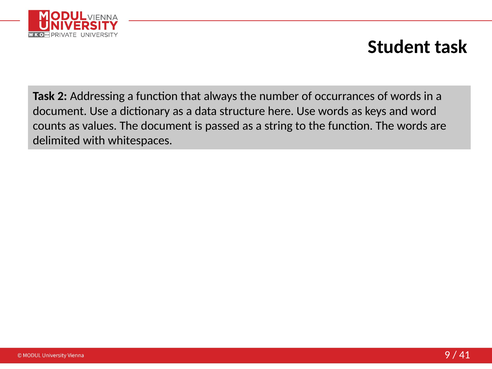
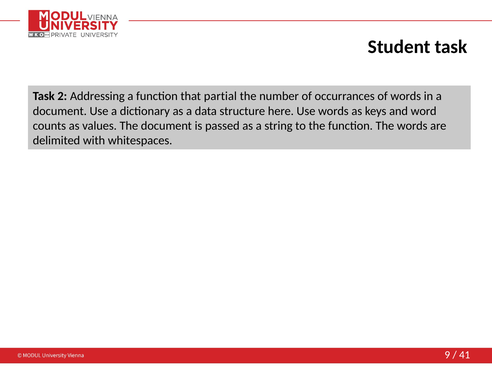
always: always -> partial
